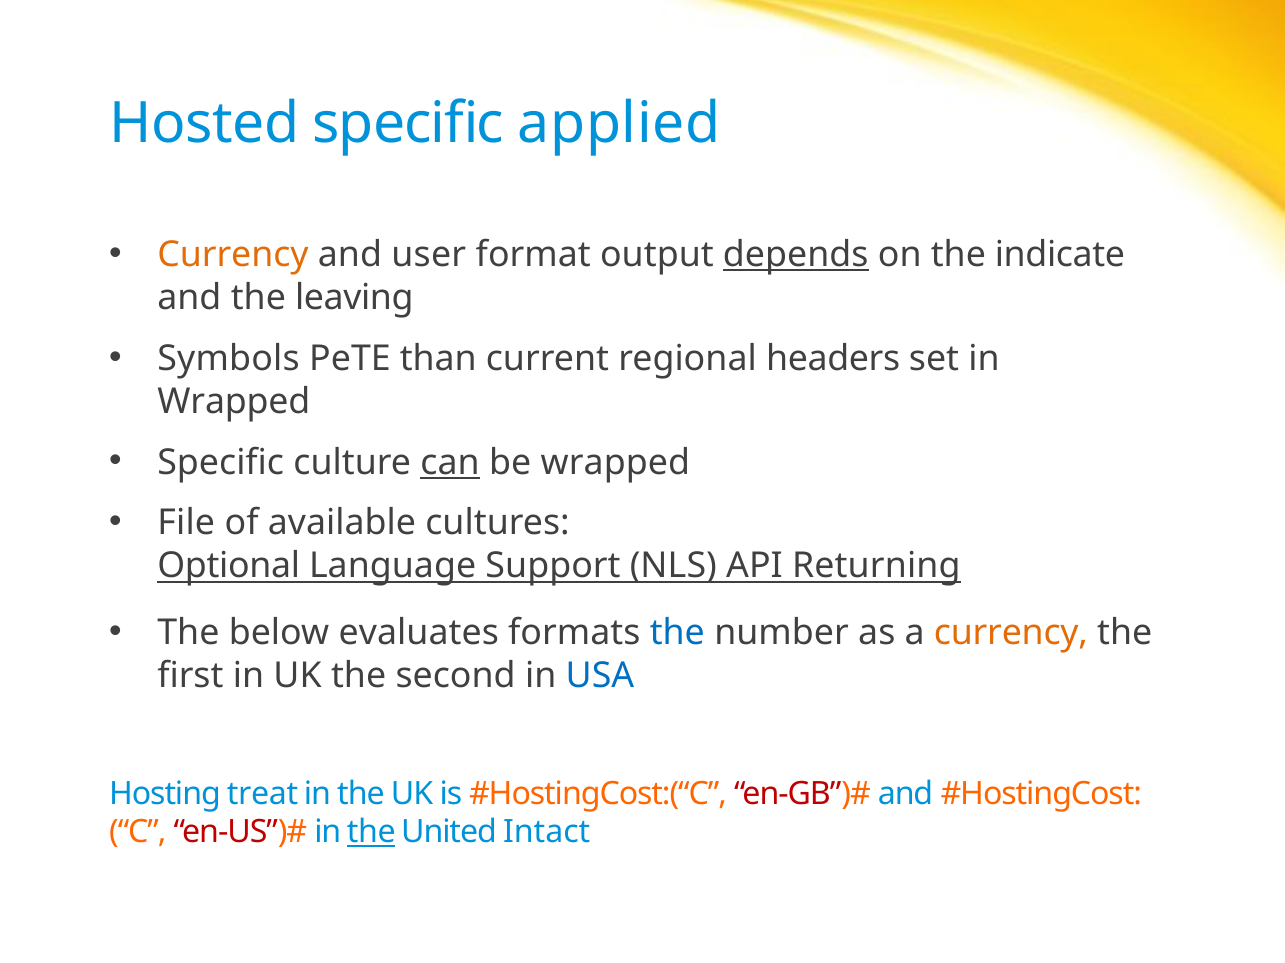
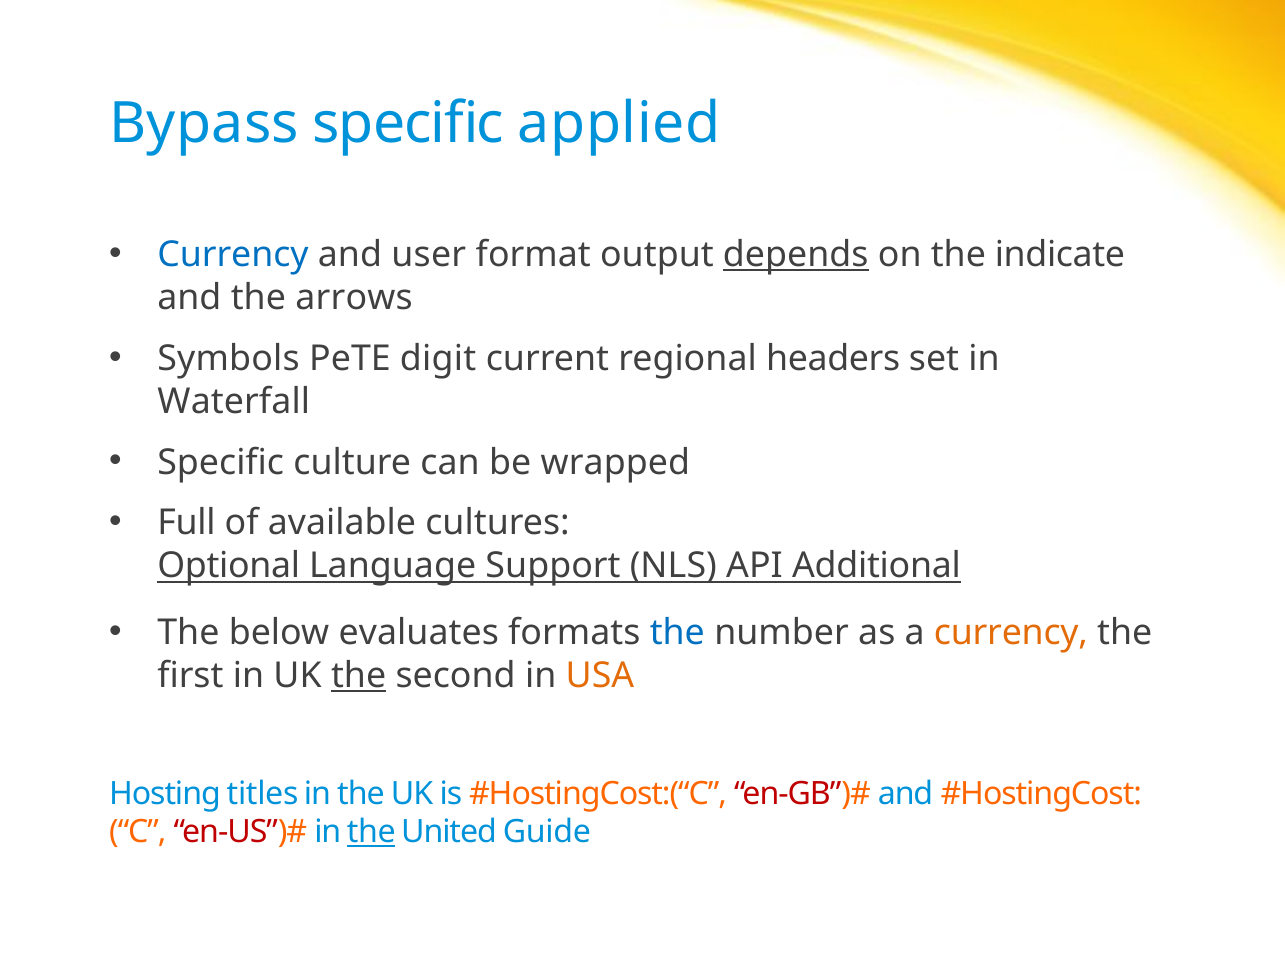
Hosted: Hosted -> Bypass
Currency at (233, 255) colour: orange -> blue
leaving: leaving -> arrows
than: than -> digit
Wrapped at (234, 402): Wrapped -> Waterfall
can underline: present -> none
File: File -> Full
Returning: Returning -> Additional
the at (359, 676) underline: none -> present
USA colour: blue -> orange
treat: treat -> titles
Intact: Intact -> Guide
